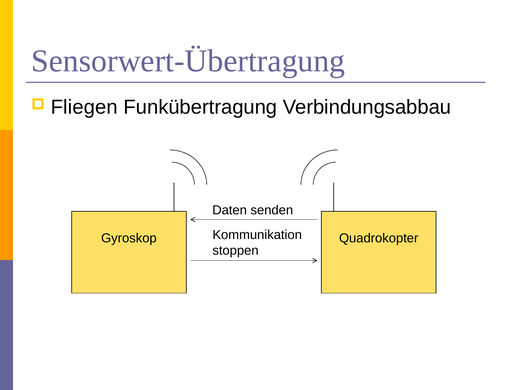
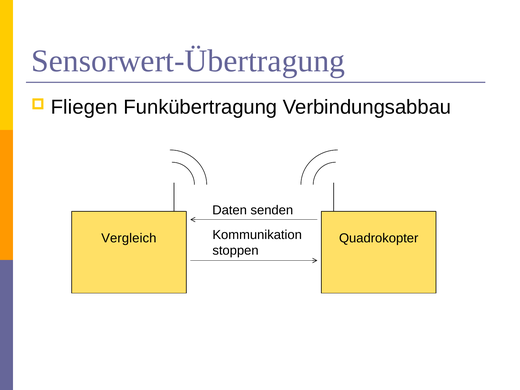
Gyroskop: Gyroskop -> Vergleich
